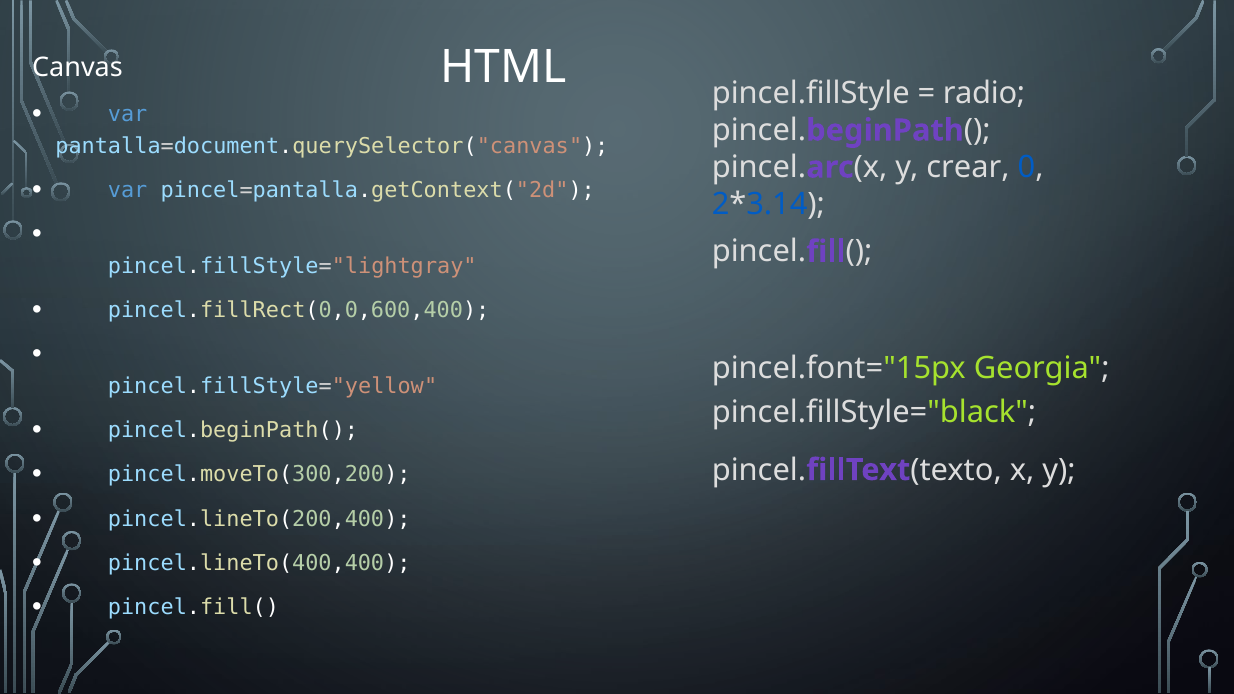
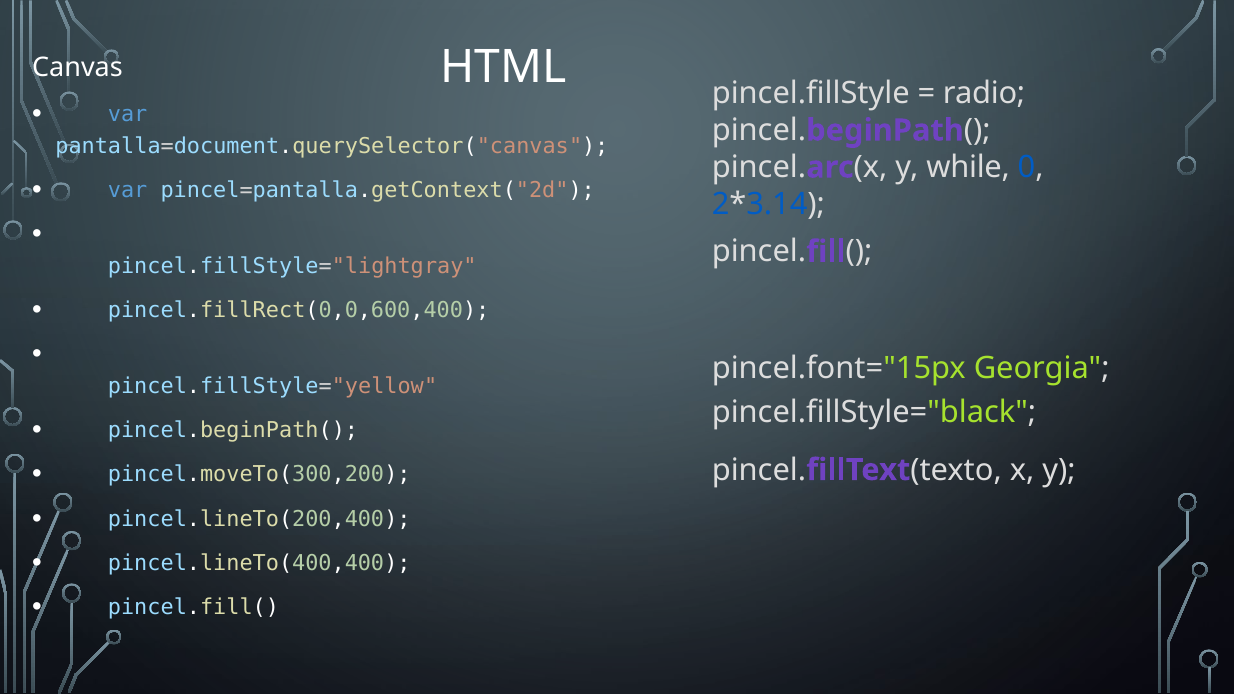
crear: crear -> while
